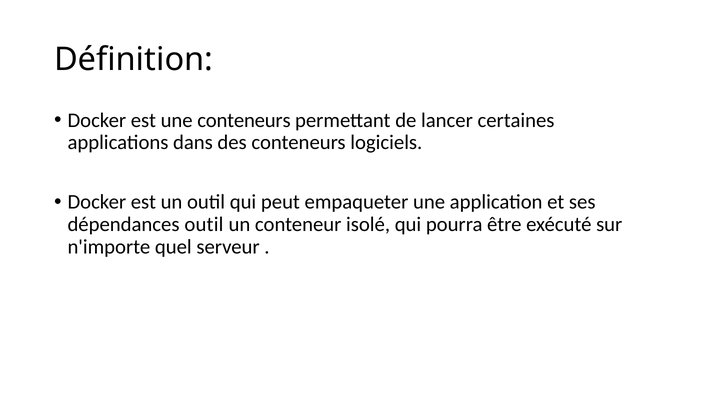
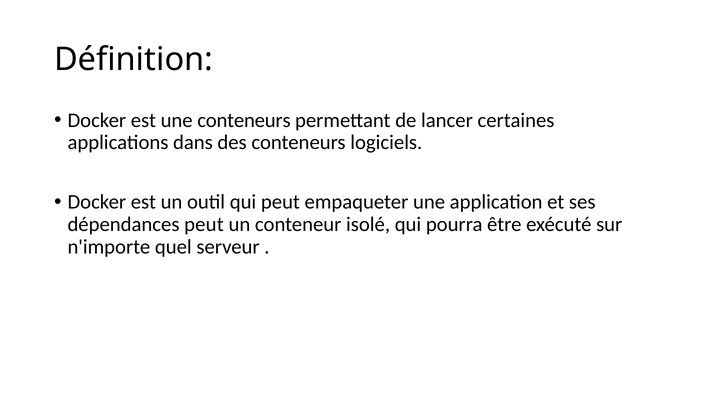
dépendances outil: outil -> peut
